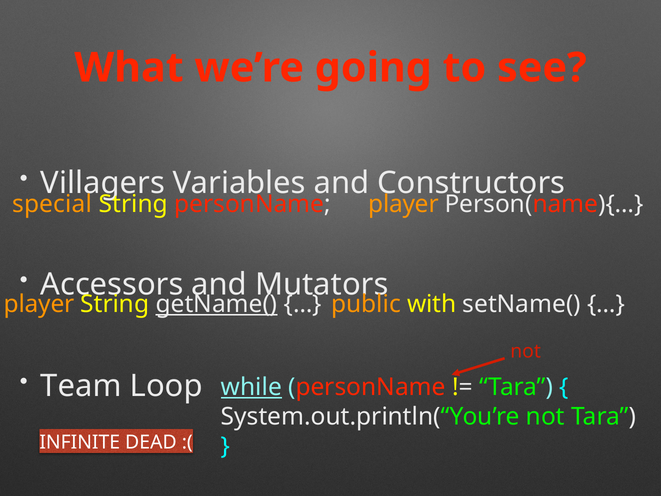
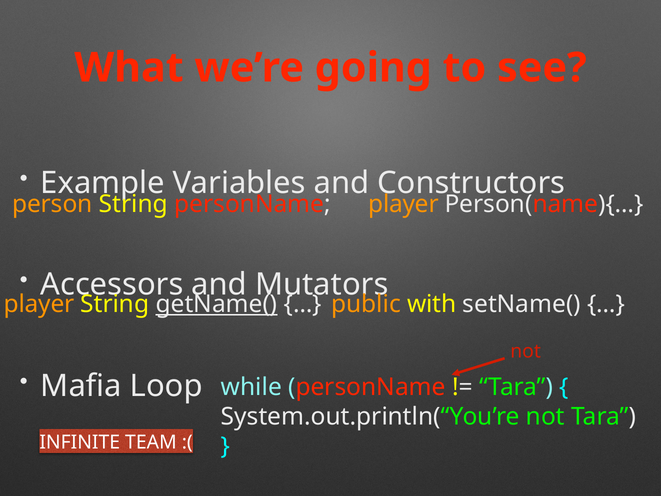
Villagers: Villagers -> Example
special: special -> person
Team: Team -> Mafia
while underline: present -> none
DEAD: DEAD -> TEAM
